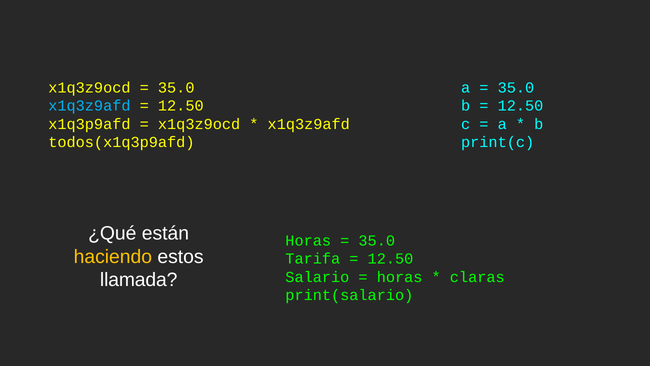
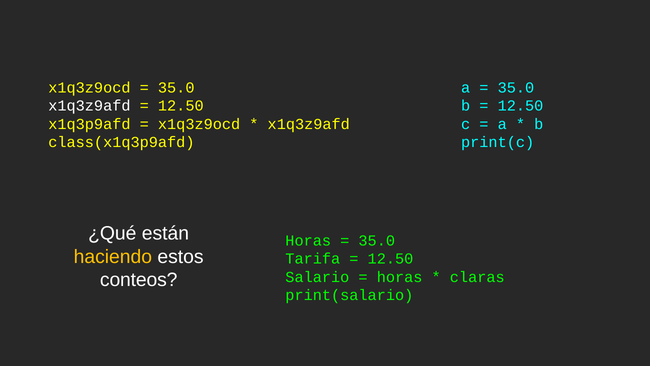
x1q3z9afd at (89, 106) colour: light blue -> white
todos(x1q3p9afd: todos(x1q3p9afd -> class(x1q3p9afd
llamada: llamada -> conteos
